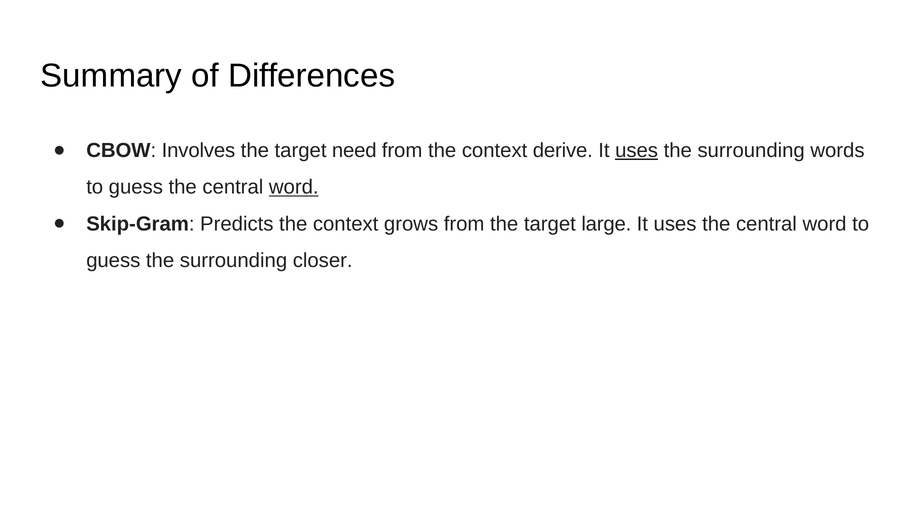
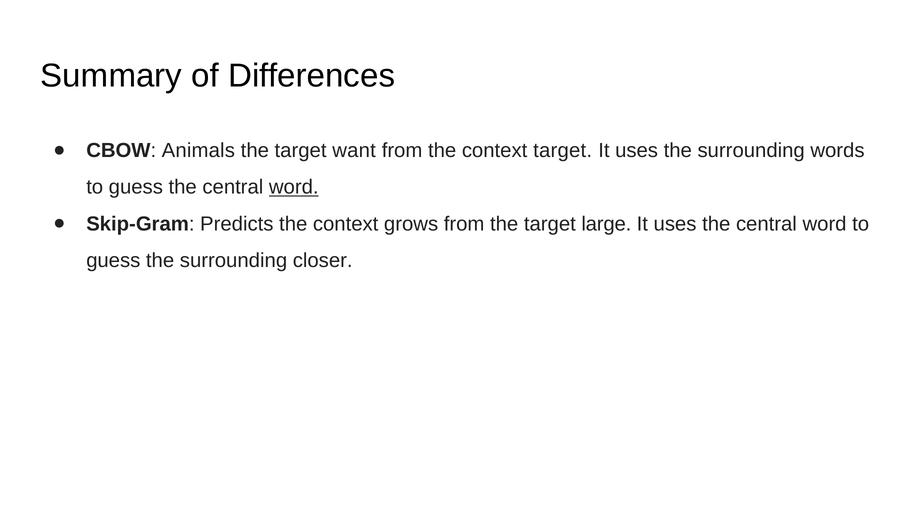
Involves: Involves -> Animals
need: need -> want
context derive: derive -> target
uses at (637, 151) underline: present -> none
